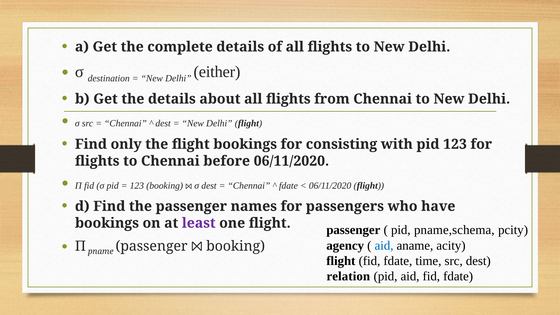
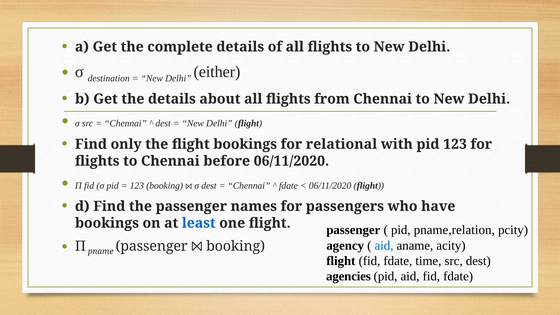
consisting: consisting -> relational
least colour: purple -> blue
pname,schema: pname,schema -> pname,relation
relation: relation -> agencies
